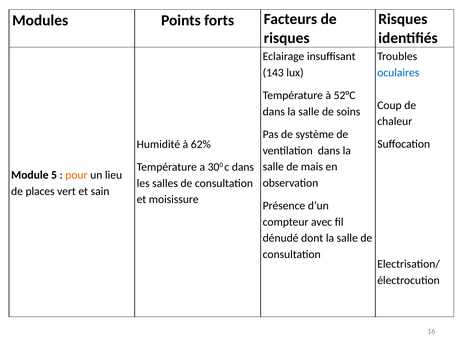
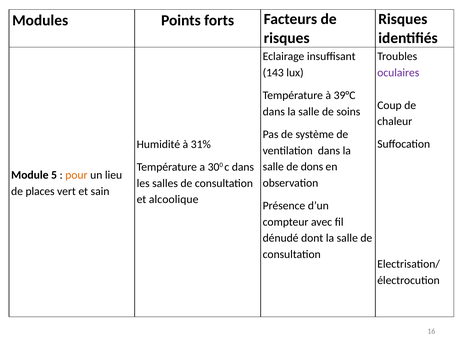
oculaires colour: blue -> purple
52°C: 52°C -> 39°C
62%: 62% -> 31%
mais: mais -> dons
moisissure: moisissure -> alcoolique
